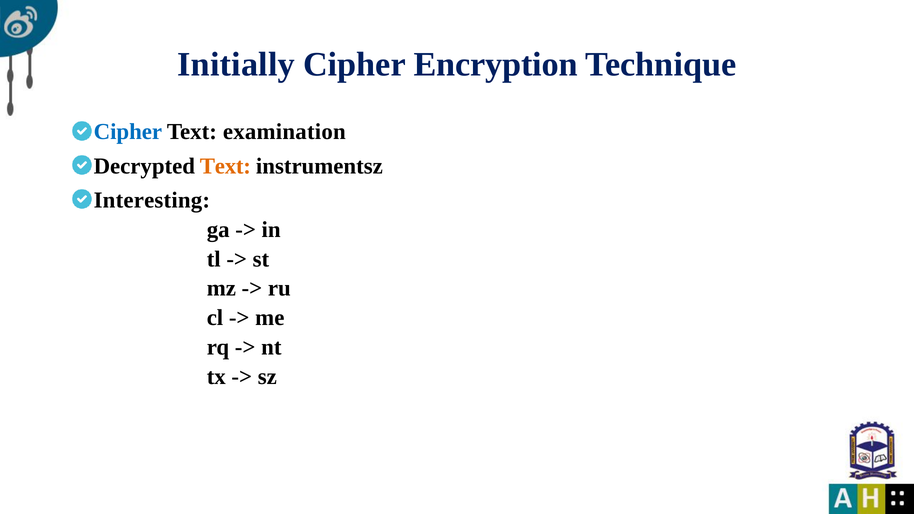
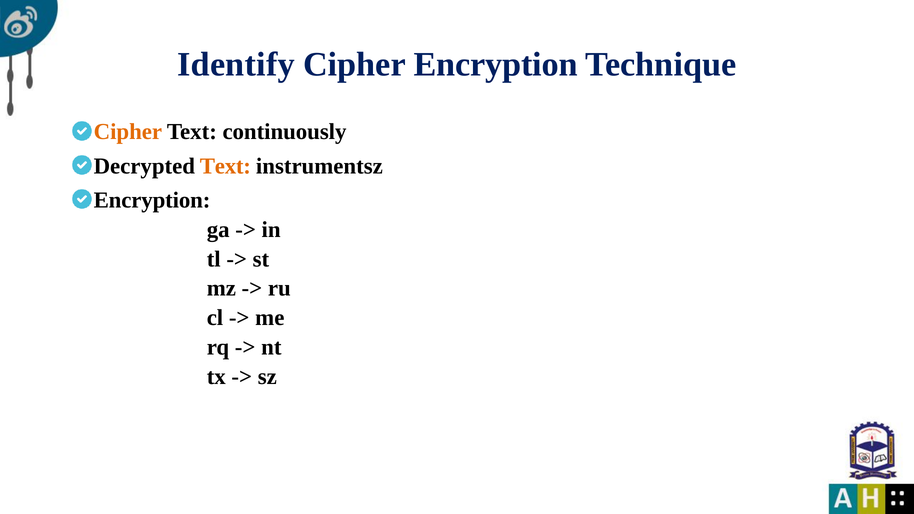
Initially: Initially -> Identify
Cipher at (128, 132) colour: blue -> orange
examination: examination -> continuously
Interesting at (152, 200): Interesting -> Encryption
